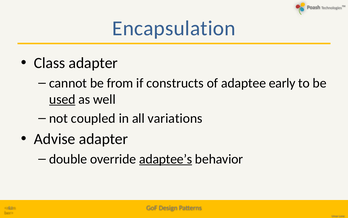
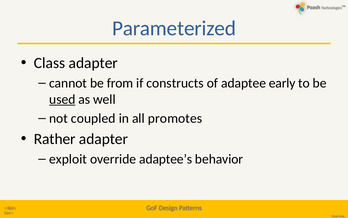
Encapsulation: Encapsulation -> Parameterized
variations: variations -> promotes
Advise: Advise -> Rather
double: double -> exploit
adaptee’s underline: present -> none
